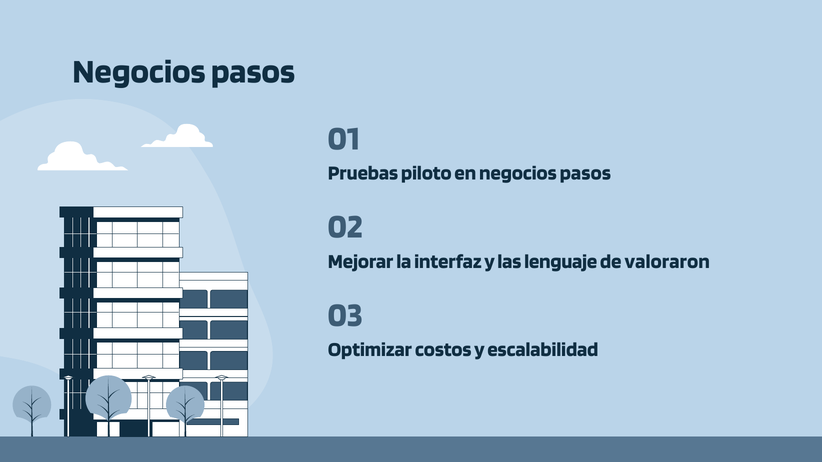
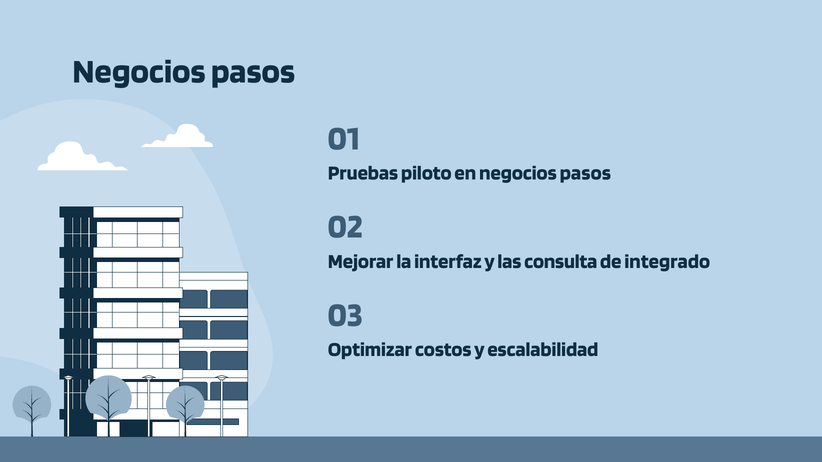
lenguaje: lenguaje -> consulta
valoraron: valoraron -> integrado
